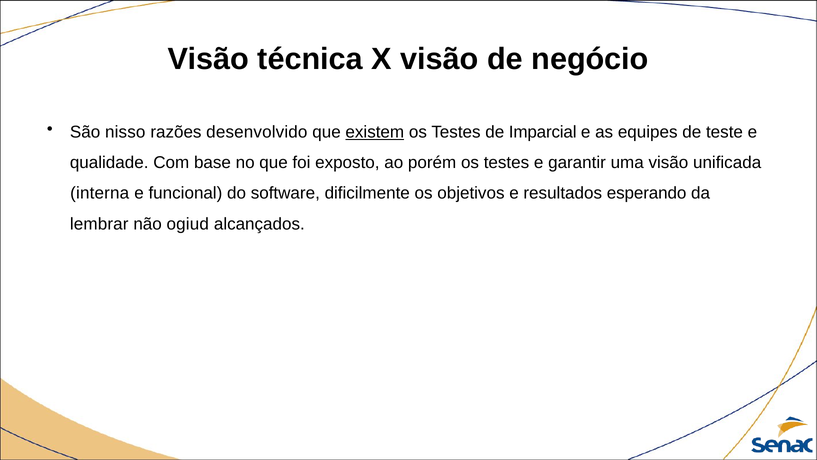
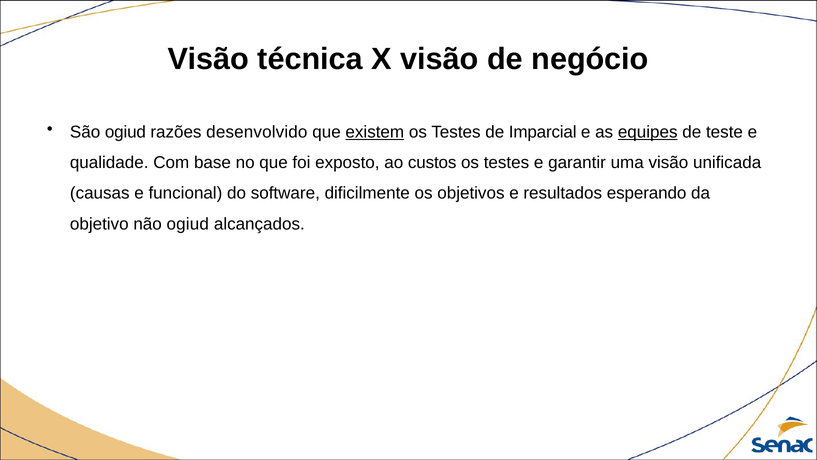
São nisso: nisso -> ogiud
equipes underline: none -> present
porém: porém -> custos
interna: interna -> causas
lembrar: lembrar -> objetivo
